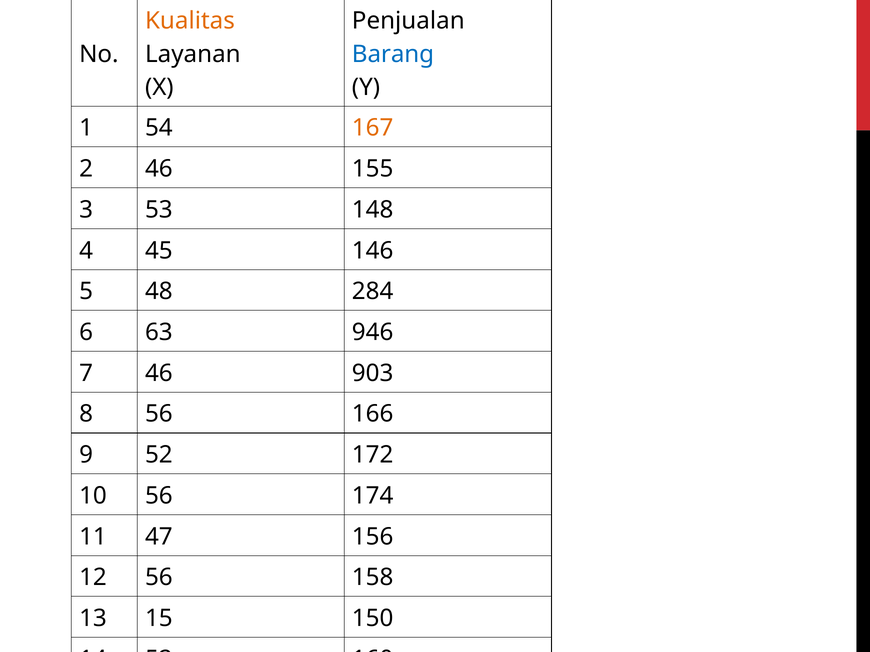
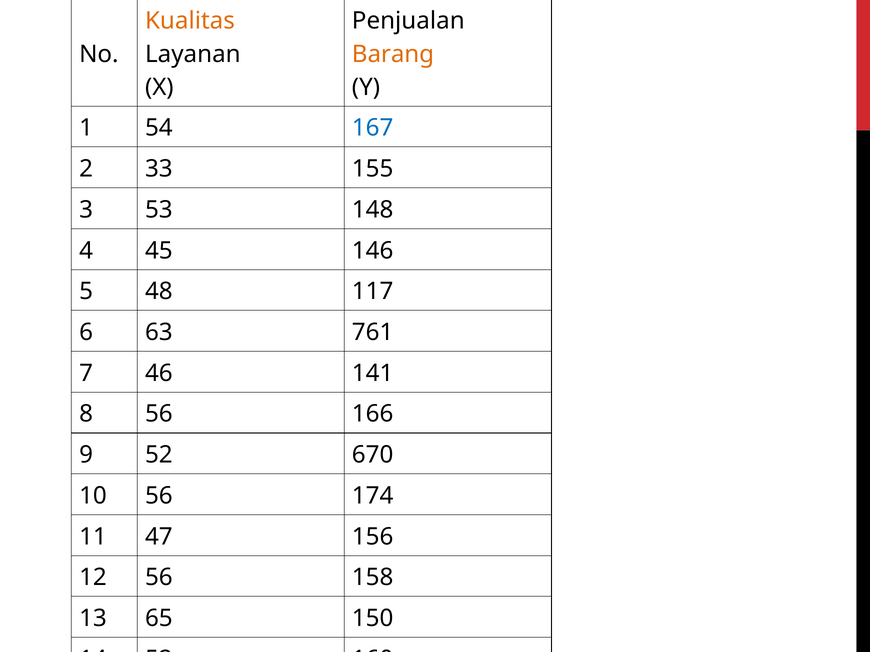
Barang colour: blue -> orange
167 colour: orange -> blue
2 46: 46 -> 33
284: 284 -> 117
946: 946 -> 761
903: 903 -> 141
172: 172 -> 670
13 15: 15 -> 65
